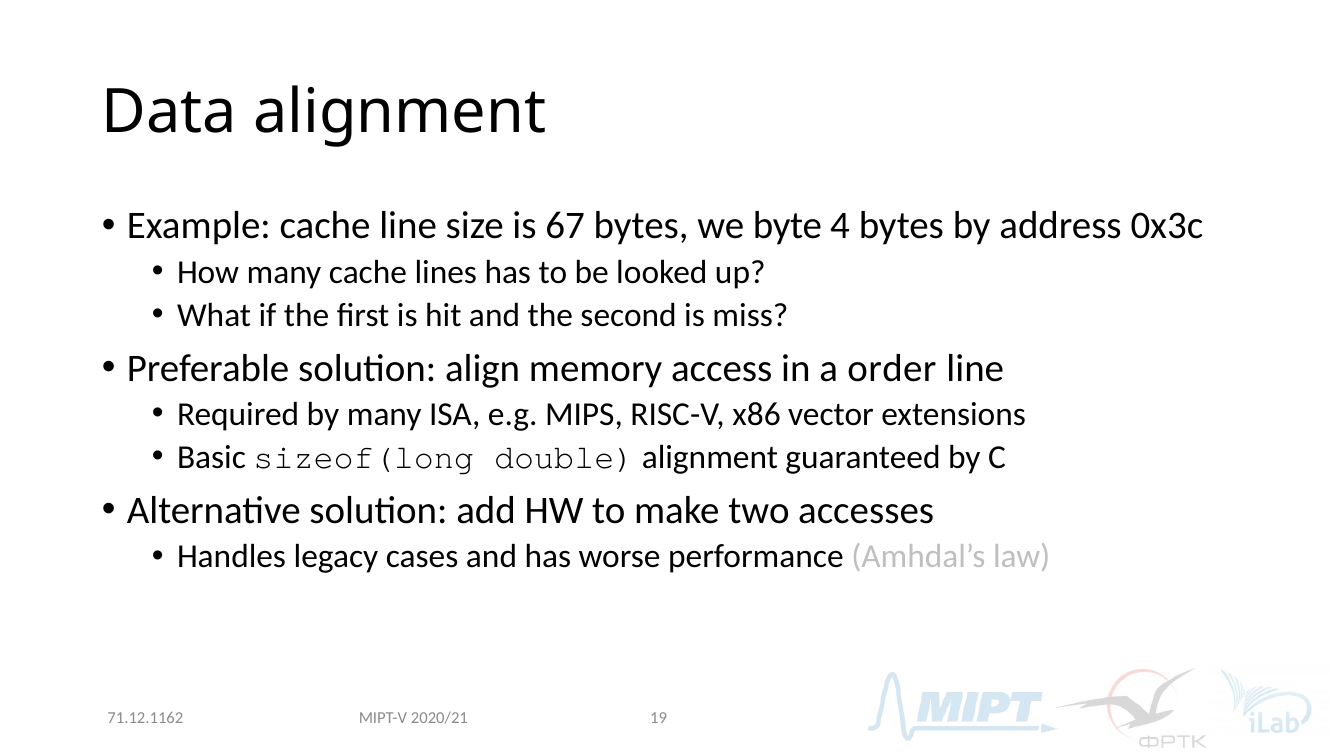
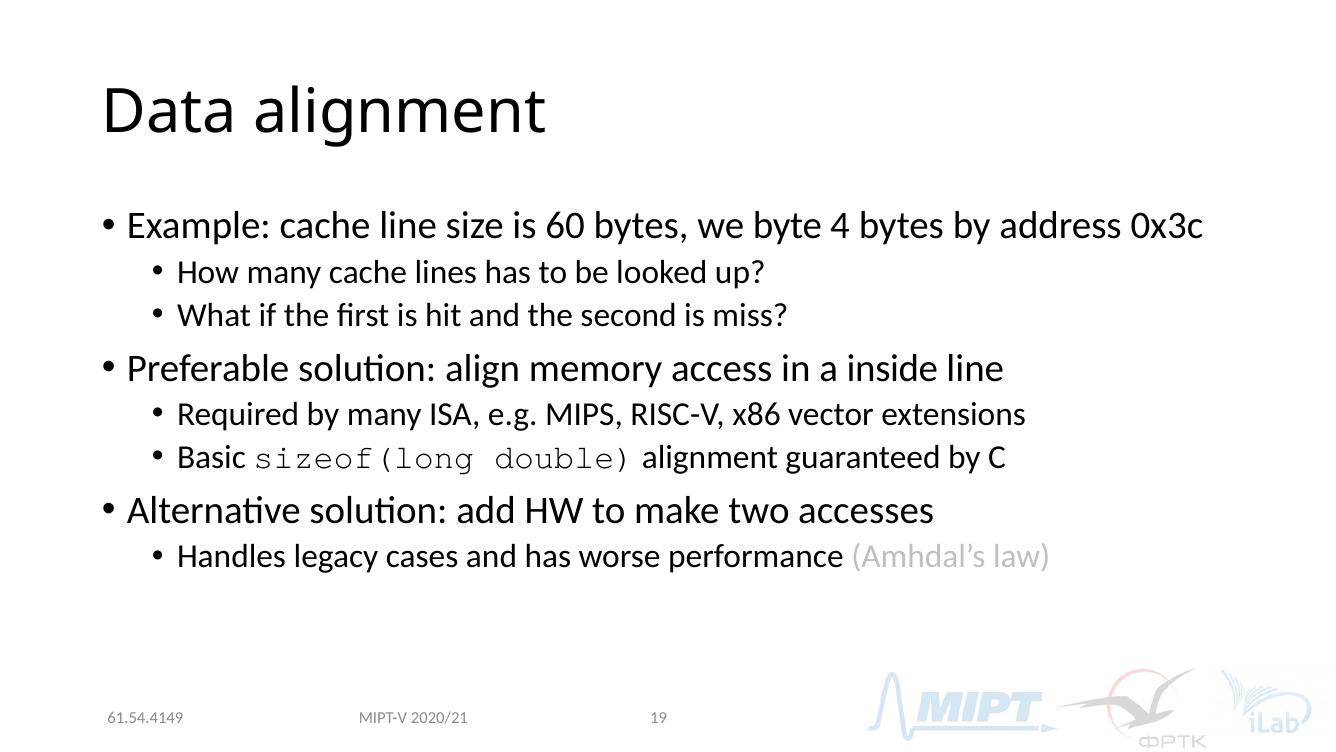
67: 67 -> 60
order: order -> inside
71.12.1162: 71.12.1162 -> 61.54.4149
